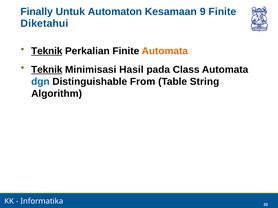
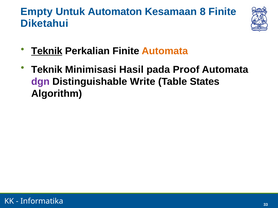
Finally: Finally -> Empty
9: 9 -> 8
Teknik at (47, 70) underline: present -> none
Class: Class -> Proof
dgn colour: blue -> purple
From: From -> Write
String: String -> States
